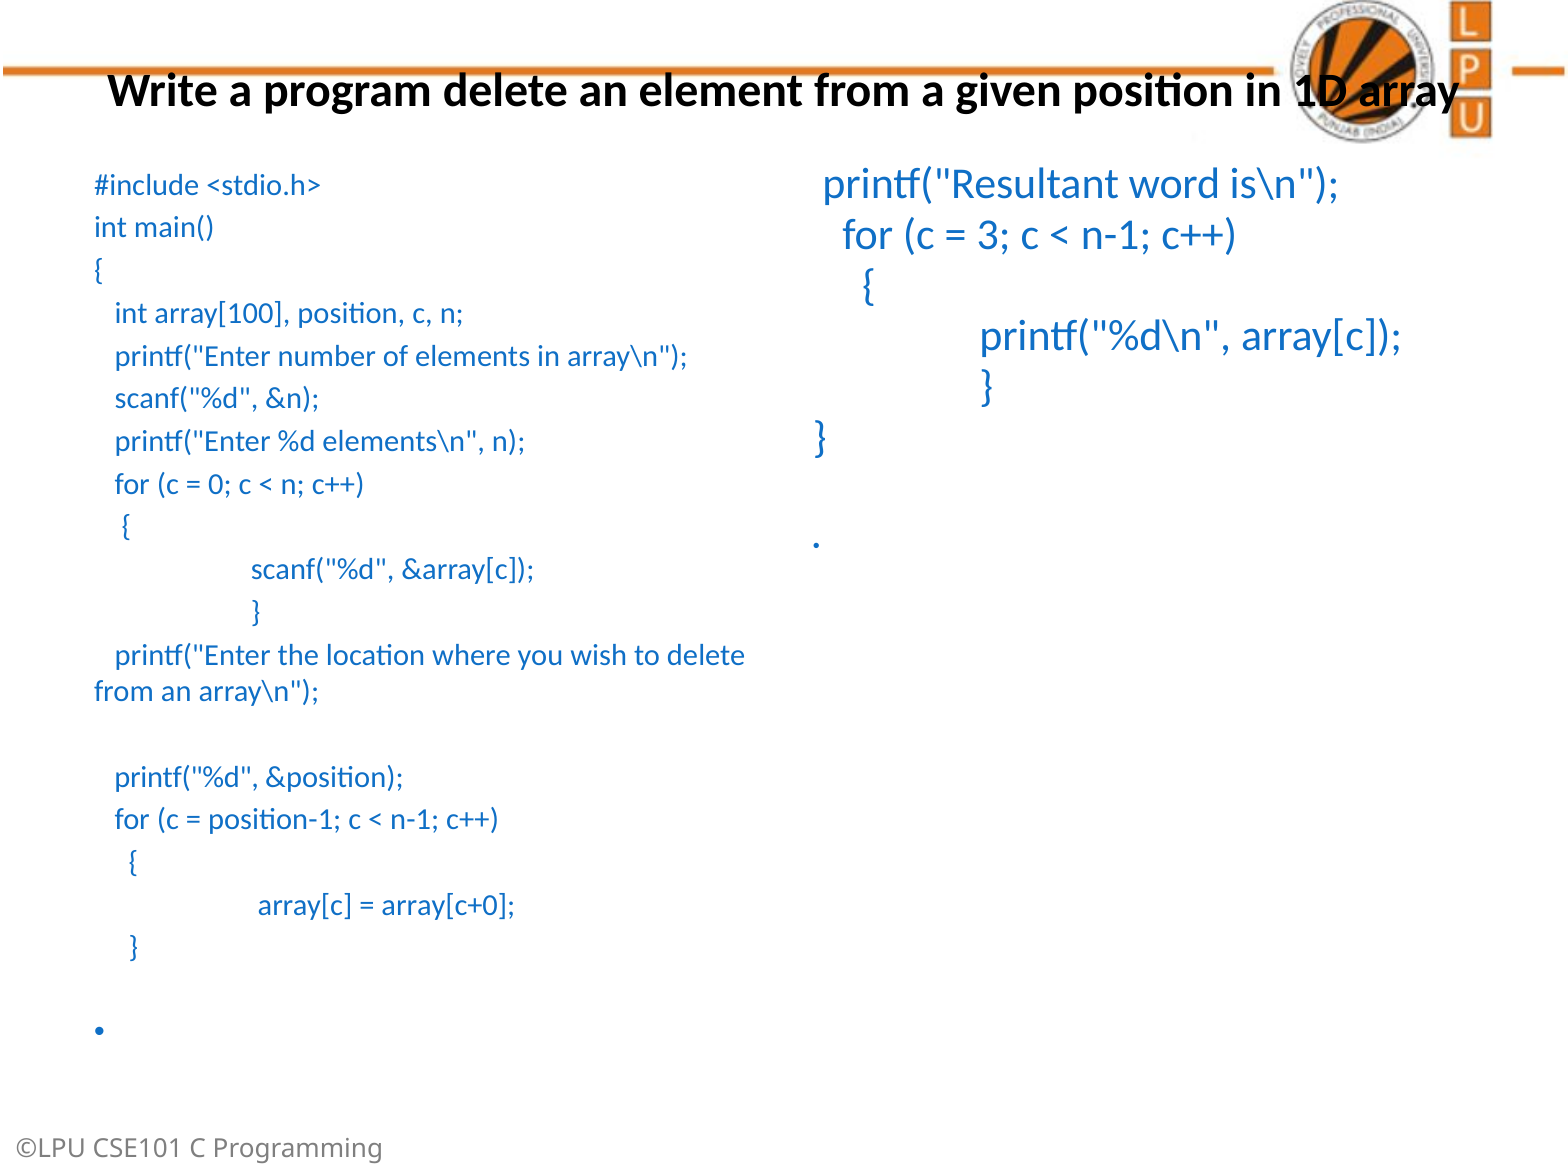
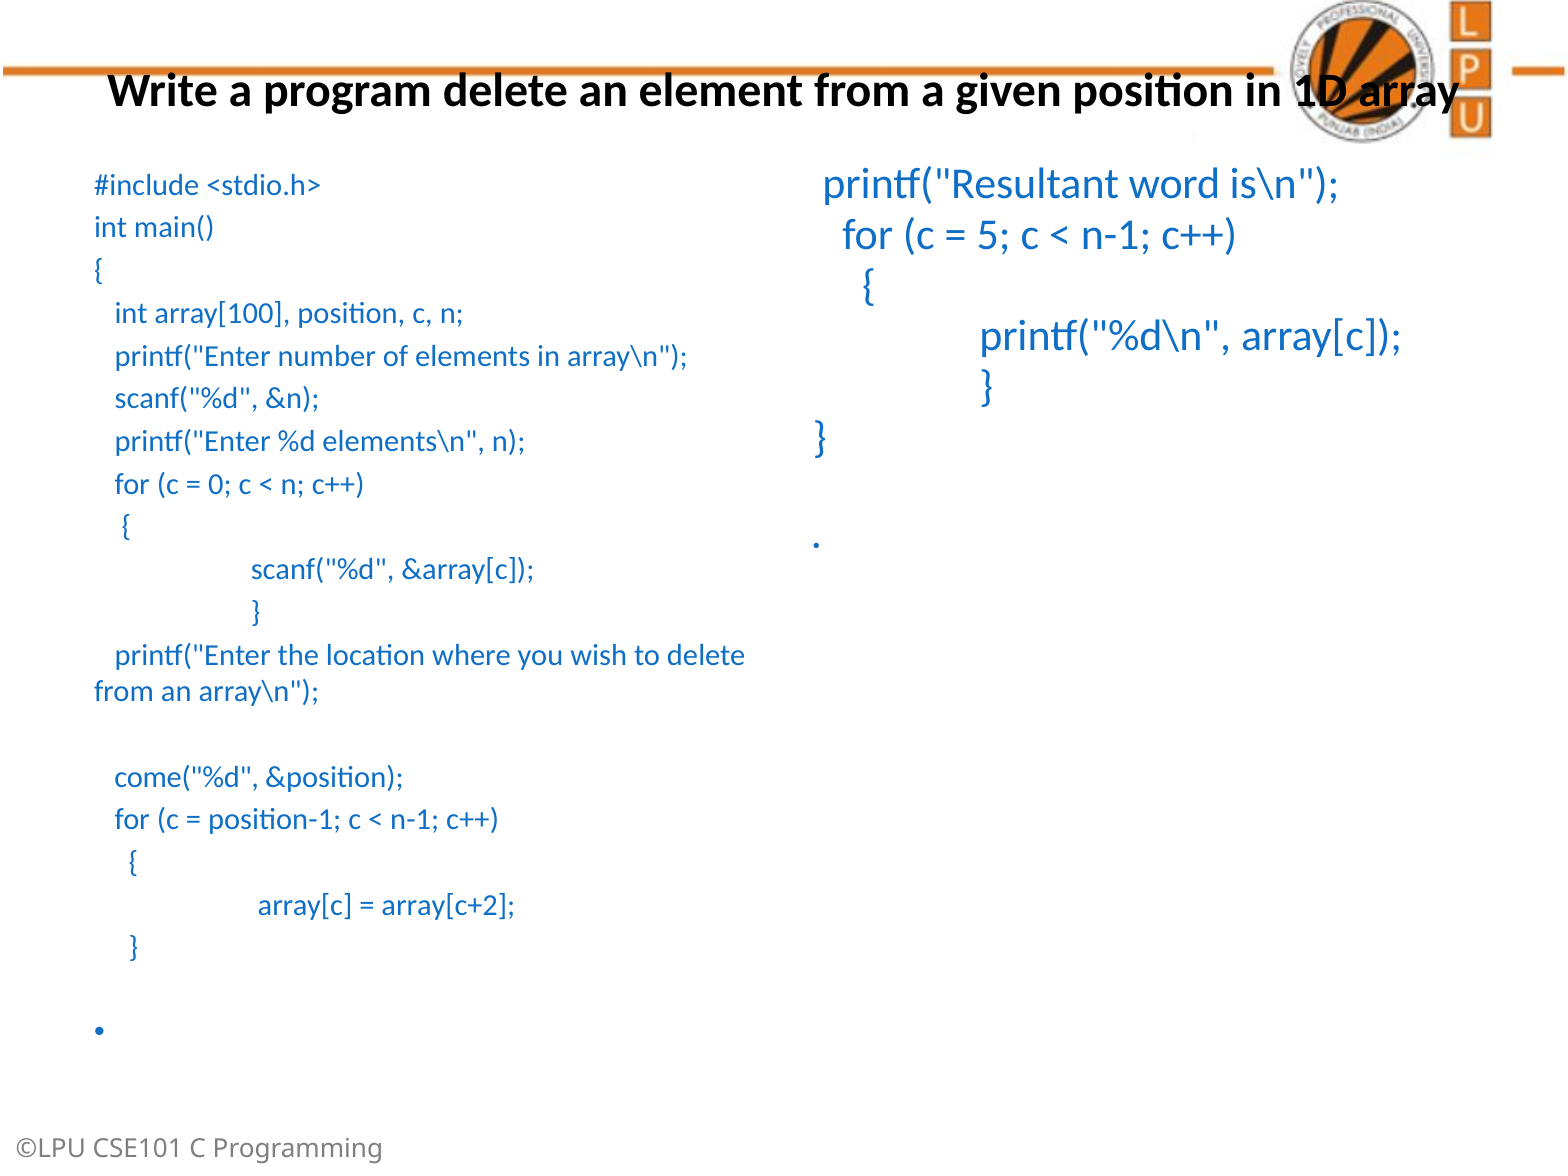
3: 3 -> 5
printf("%d: printf("%d -> come("%d
array[c+0: array[c+0 -> array[c+2
